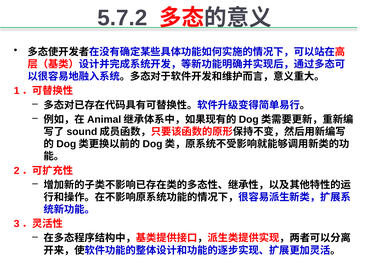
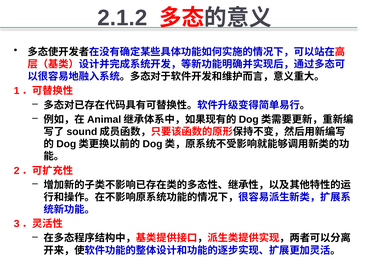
5.7.2: 5.7.2 -> 2.1.2
